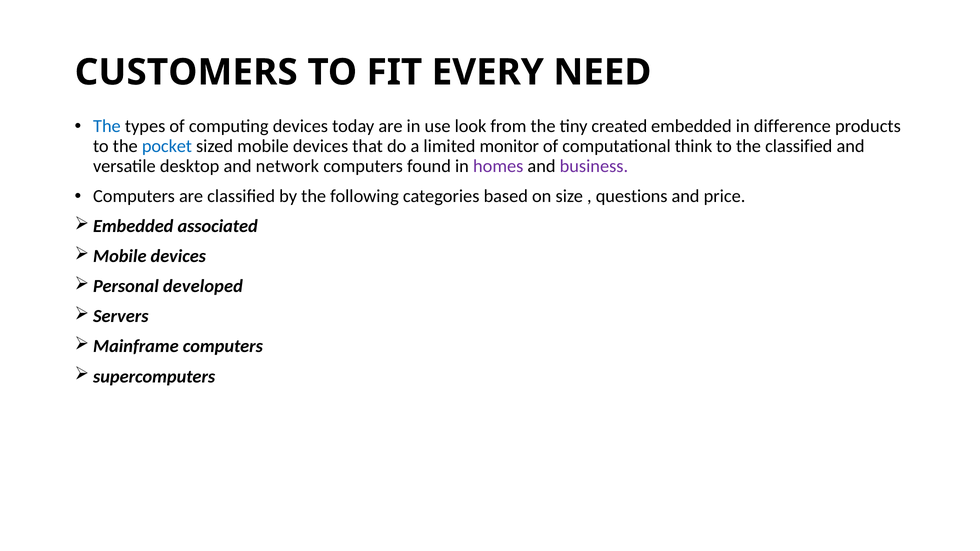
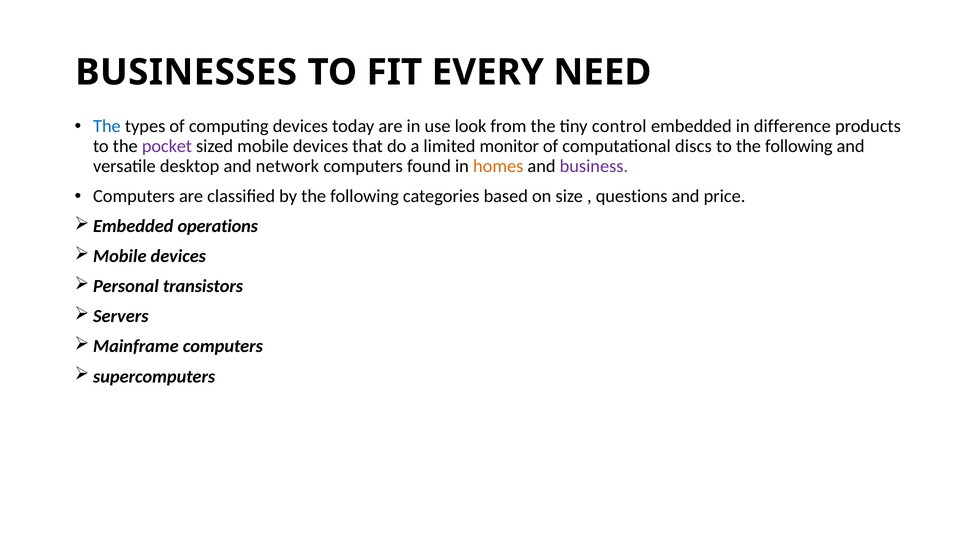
CUSTOMERS: CUSTOMERS -> BUSINESSES
created: created -> control
pocket colour: blue -> purple
think: think -> discs
to the classified: classified -> following
homes colour: purple -> orange
associated: associated -> operations
developed: developed -> transistors
